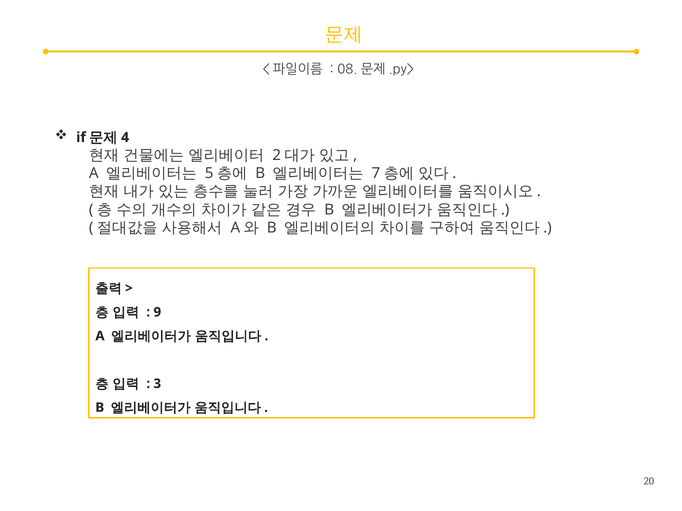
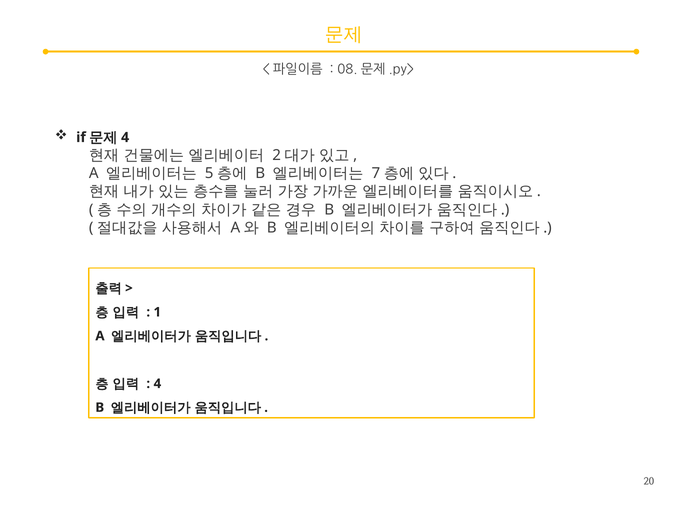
9: 9 -> 1
3 at (157, 384): 3 -> 4
